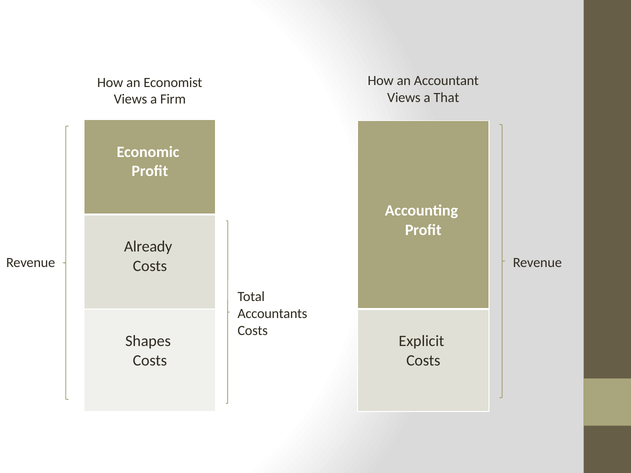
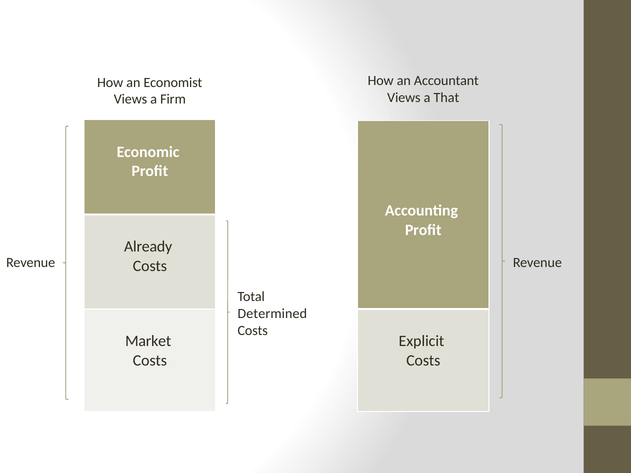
Accountants: Accountants -> Determined
Shapes: Shapes -> Market
